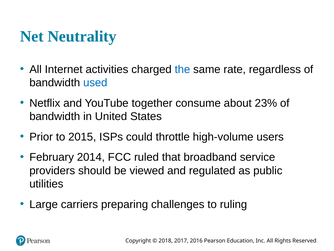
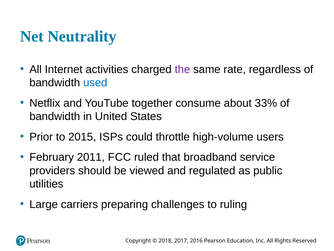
the colour: blue -> purple
23%: 23% -> 33%
2014: 2014 -> 2011
